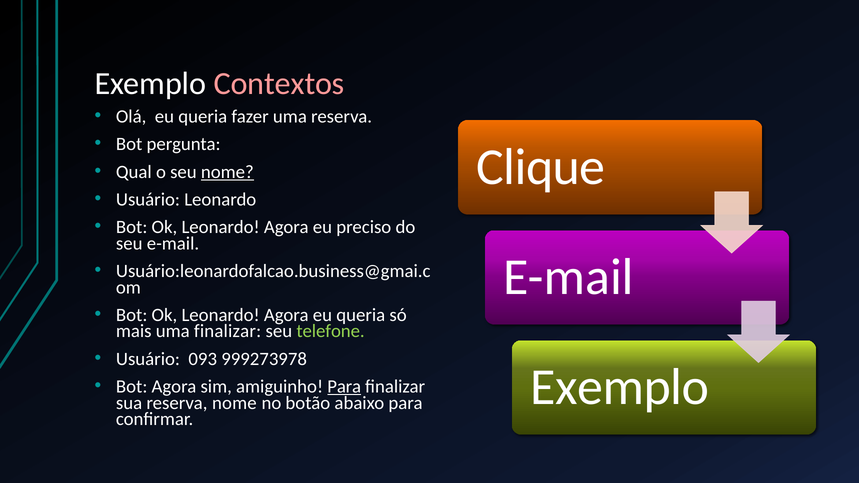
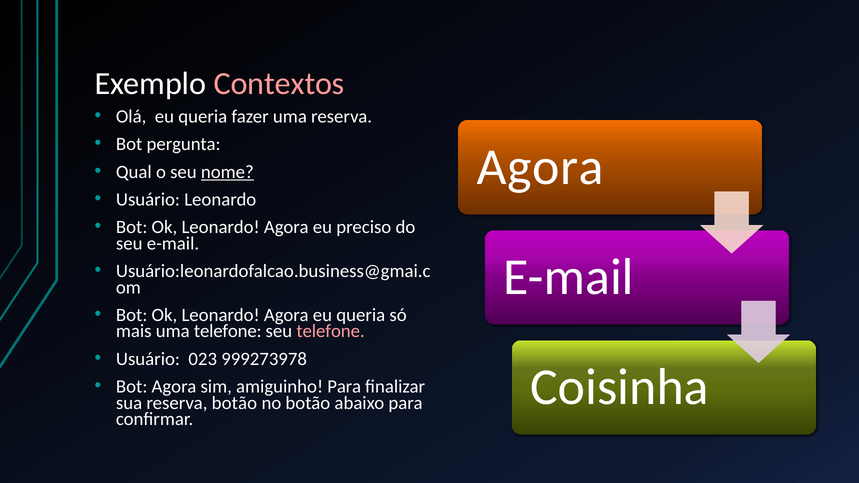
Clique at (541, 167): Clique -> Agora
uma finalizar: finalizar -> telefone
telefone at (331, 331) colour: light green -> pink
093: 093 -> 023
Exemplo at (620, 387): Exemplo -> Coisinha
Para at (344, 387) underline: present -> none
reserva nome: nome -> botão
